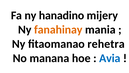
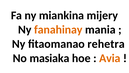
hanadino: hanadino -> miankina
manana: manana -> masiaka
Avia colour: blue -> orange
